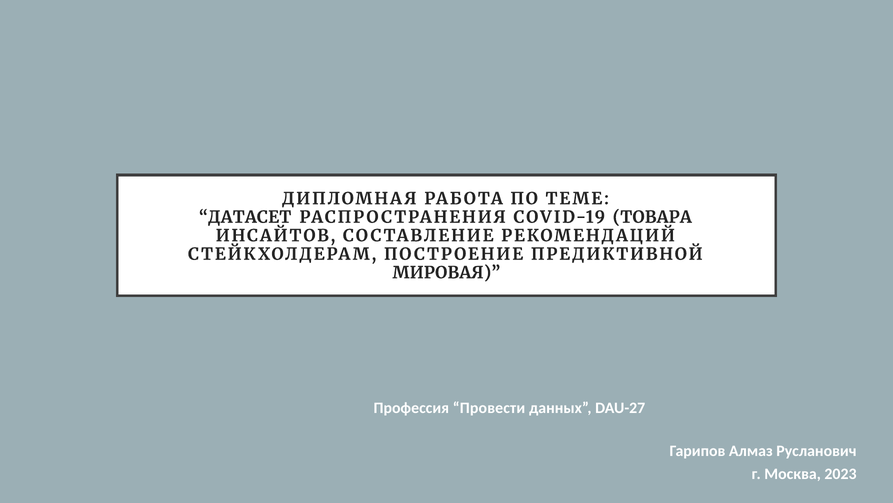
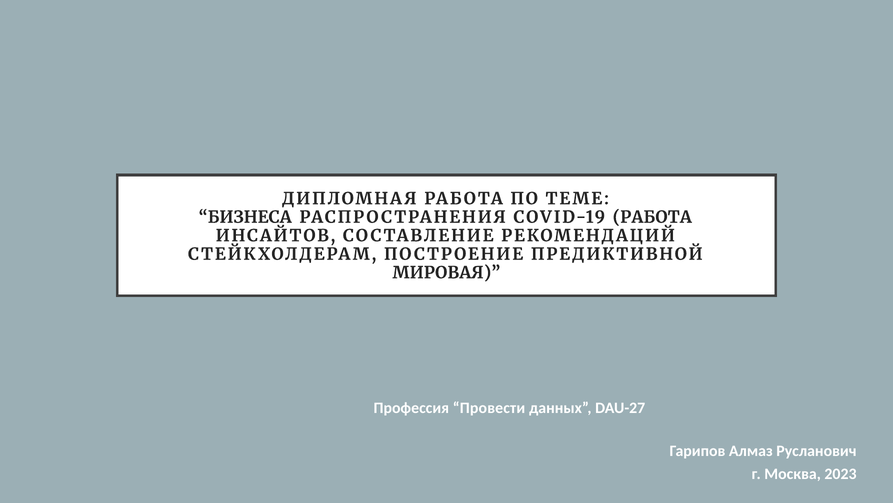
ДАТАСЕТ: ДАТАСЕТ -> БИЗНЕСА
COVID-19 ТОВАРА: ТОВАРА -> РАБОТА
